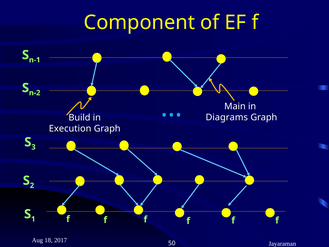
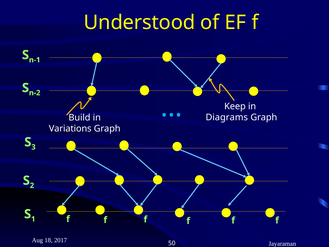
Component: Component -> Understood
Main: Main -> Keep
Execution: Execution -> Variations
